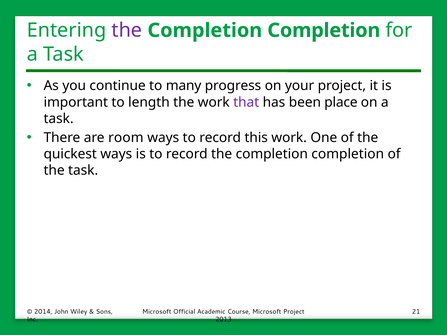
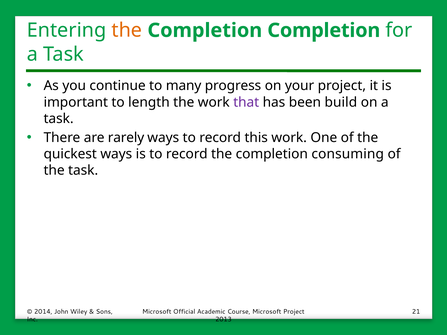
the at (127, 30) colour: purple -> orange
place: place -> build
room: room -> rarely
record the completion completion: completion -> consuming
